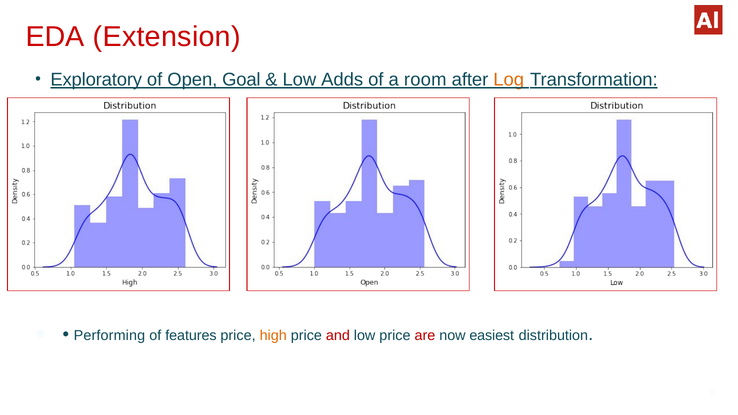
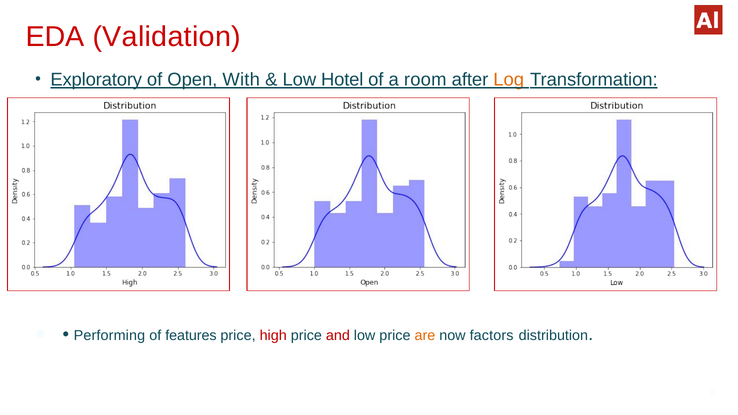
Extension: Extension -> Validation
Goal: Goal -> With
Adds: Adds -> Hotel
high colour: orange -> red
are colour: red -> orange
easiest: easiest -> factors
